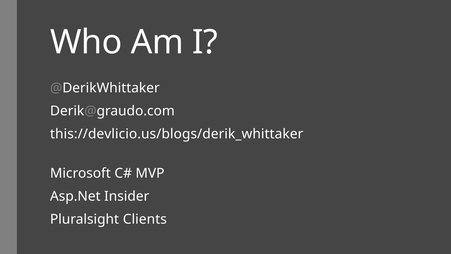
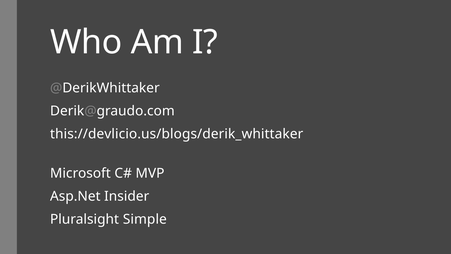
Clients: Clients -> Simple
